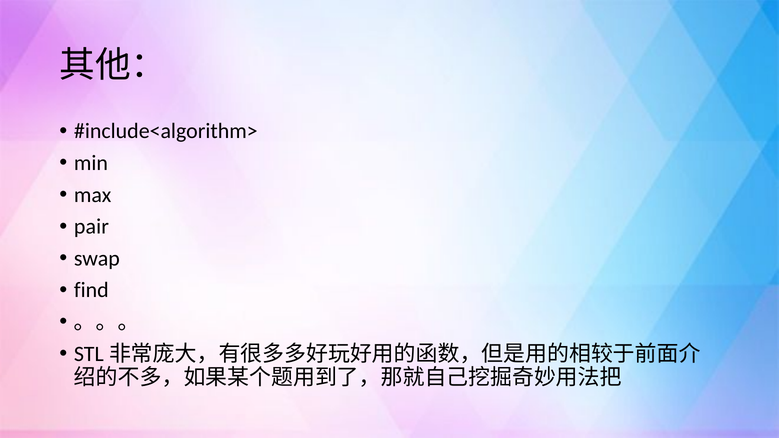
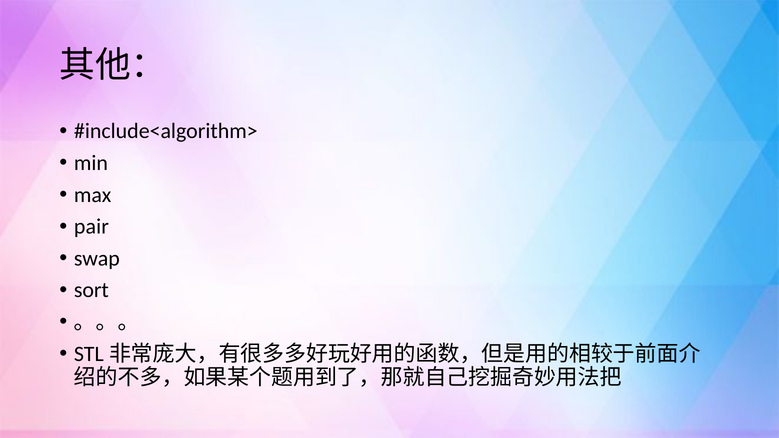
find: find -> sort
